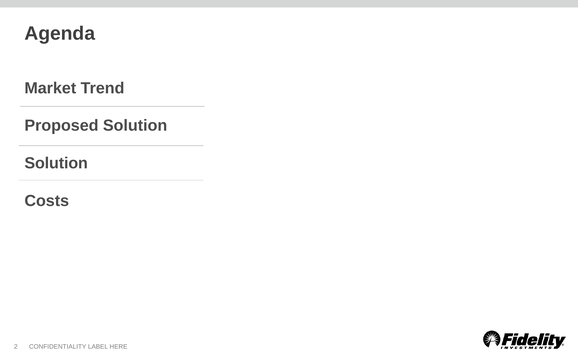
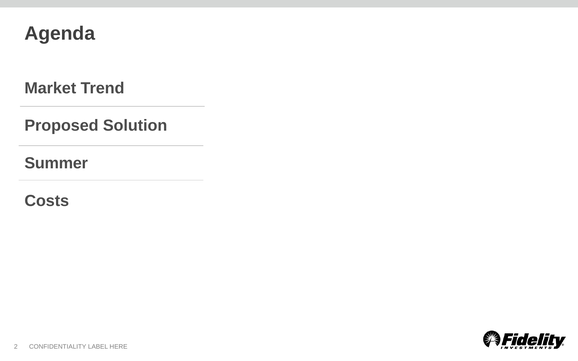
Solution at (56, 163): Solution -> Summer
